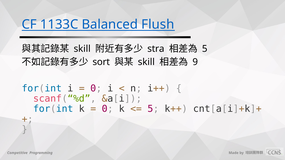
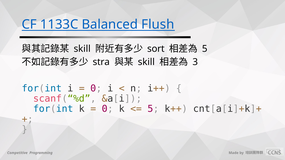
stra: stra -> sort
sort: sort -> stra
9: 9 -> 3
